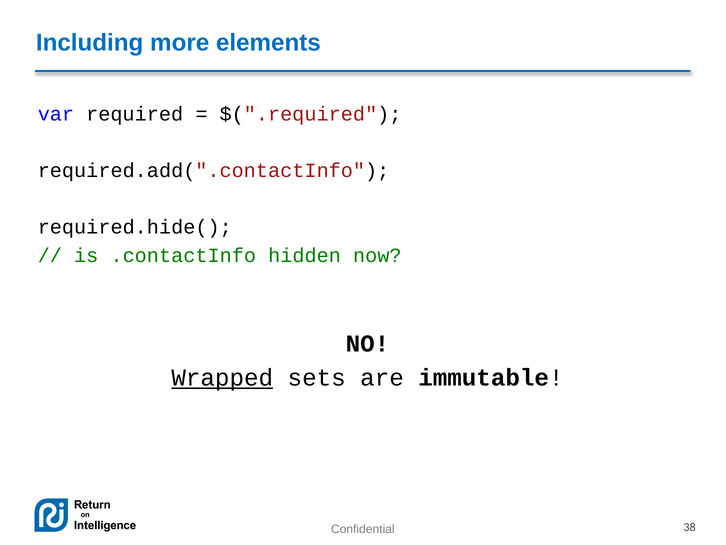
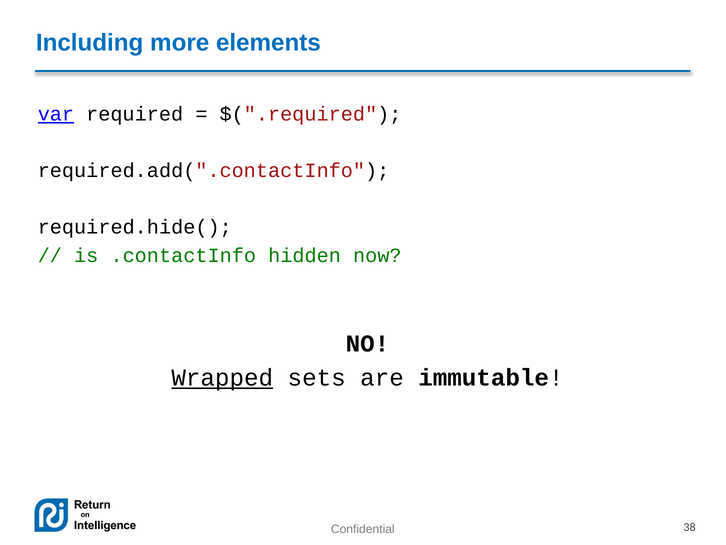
var underline: none -> present
